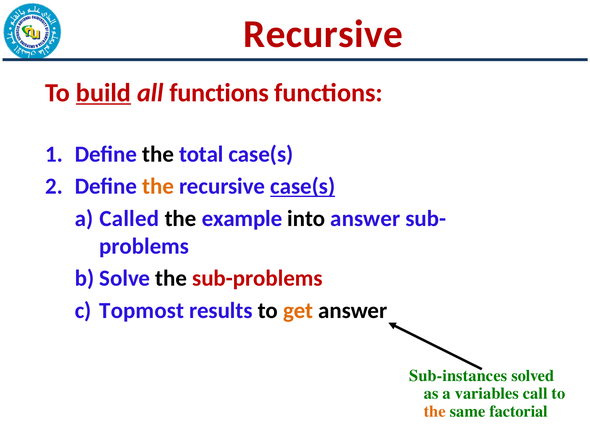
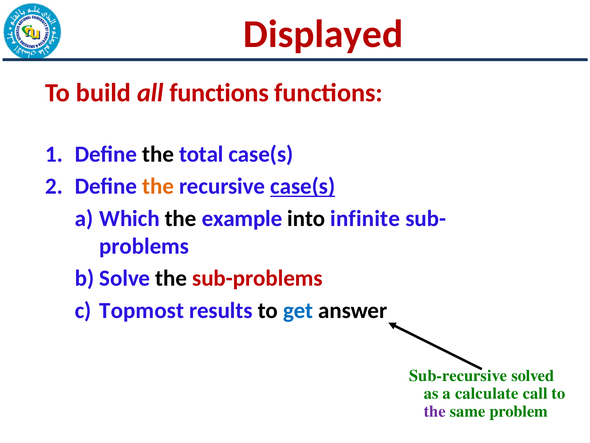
Recursive at (323, 34): Recursive -> Displayed
build underline: present -> none
Called: Called -> Which
into answer: answer -> infinite
get colour: orange -> blue
Sub-instances: Sub-instances -> Sub-recursive
variables: variables -> calculate
the at (435, 411) colour: orange -> purple
factorial: factorial -> problem
